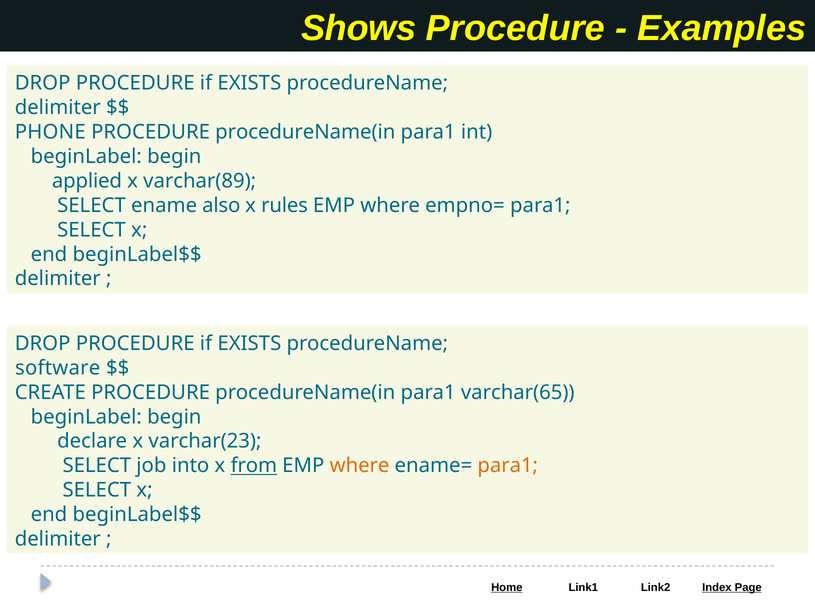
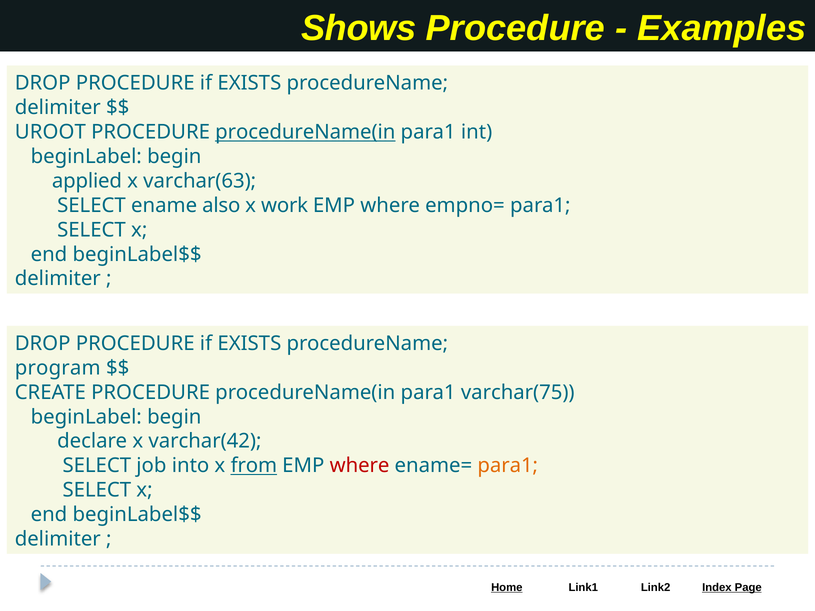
PHONE: PHONE -> UROOT
procedureName(in at (305, 132) underline: none -> present
varchar(89: varchar(89 -> varchar(63
rules: rules -> work
software: software -> program
varchar(65: varchar(65 -> varchar(75
varchar(23: varchar(23 -> varchar(42
where at (360, 466) colour: orange -> red
